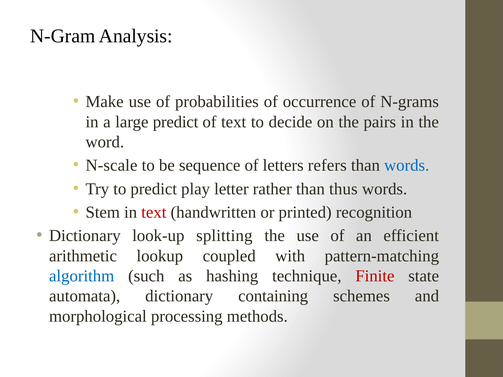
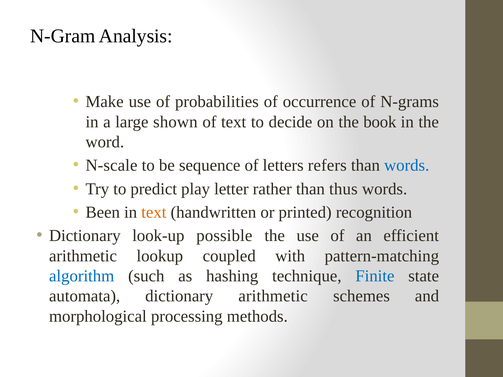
large predict: predict -> shown
pairs: pairs -> book
Stem: Stem -> Been
text at (154, 212) colour: red -> orange
splitting: splitting -> possible
Finite colour: red -> blue
dictionary containing: containing -> arithmetic
